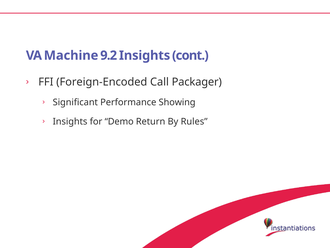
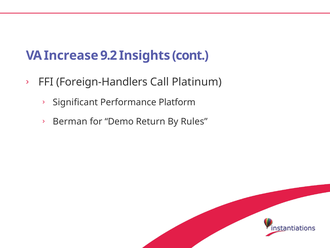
Machine: Machine -> Increase
Foreign-Encoded: Foreign-Encoded -> Foreign-Handlers
Packager: Packager -> Platinum
Showing: Showing -> Platform
Insights at (70, 121): Insights -> Berman
